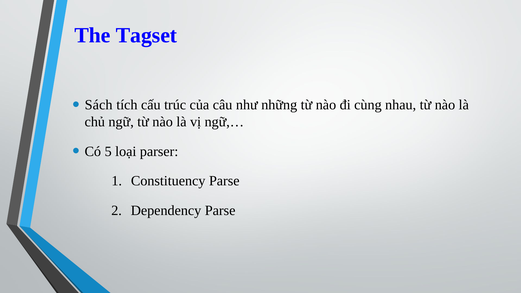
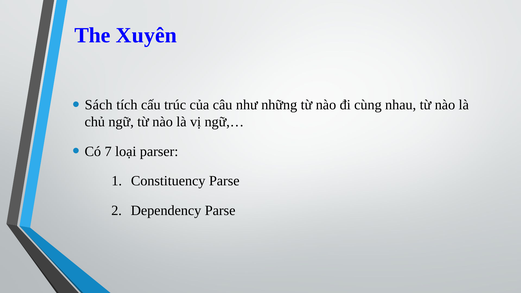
Tagset: Tagset -> Xuyên
5: 5 -> 7
